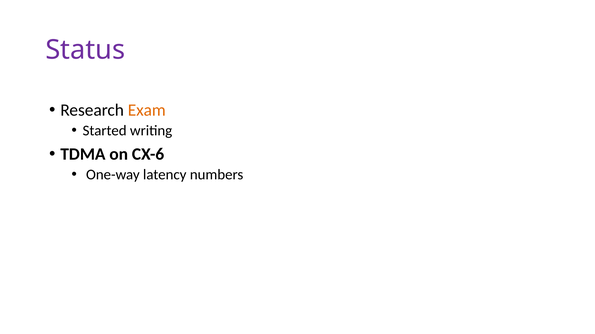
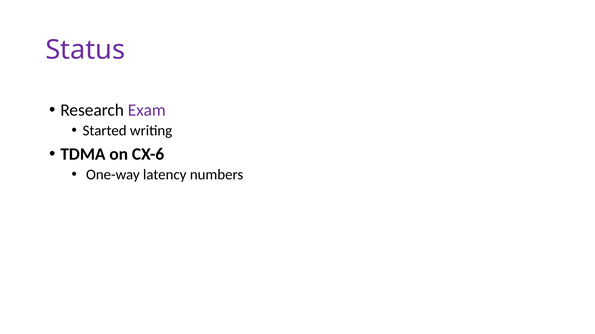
Exam colour: orange -> purple
